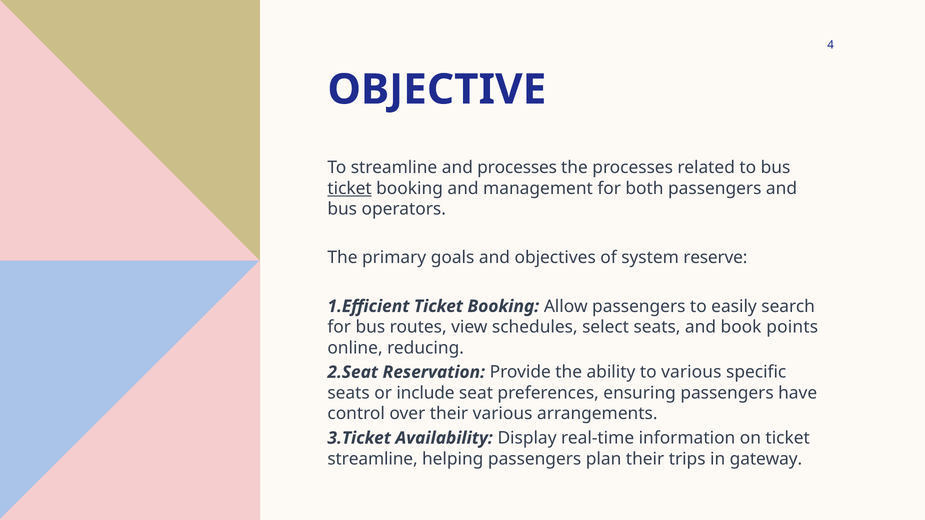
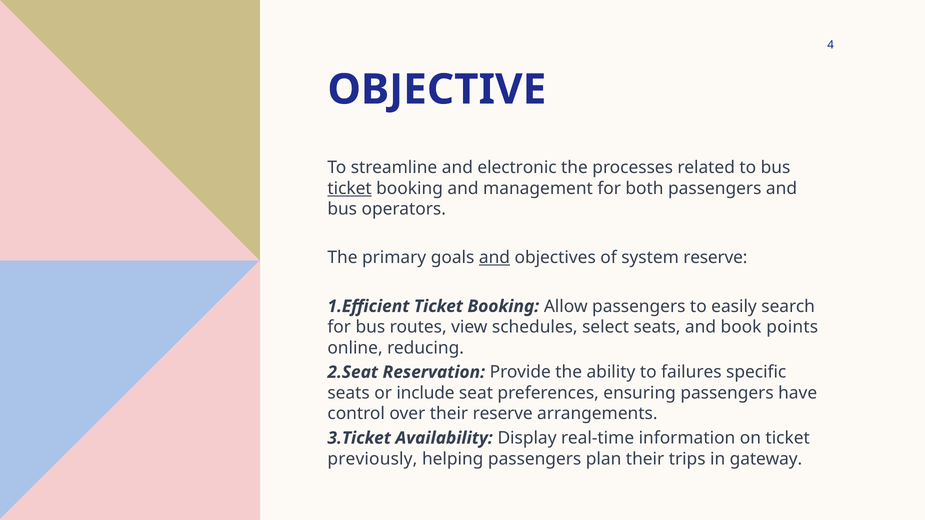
and processes: processes -> electronic
and at (494, 258) underline: none -> present
to various: various -> failures
their various: various -> reserve
streamline at (373, 459): streamline -> previously
